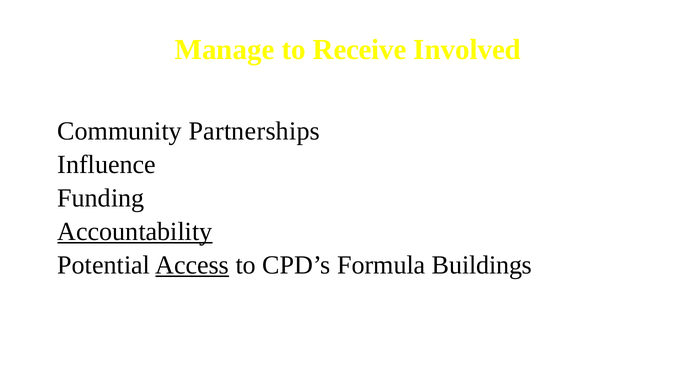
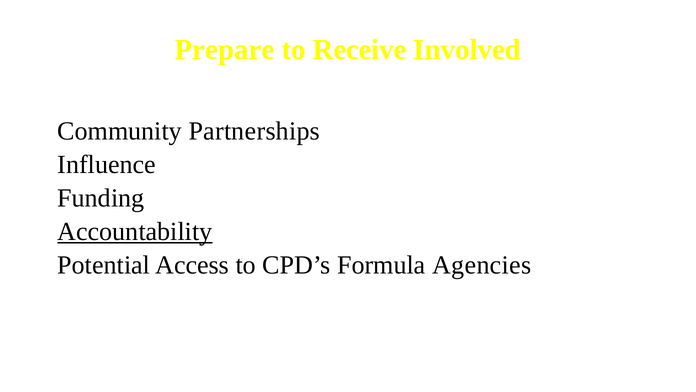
Manage: Manage -> Prepare
Access underline: present -> none
Buildings: Buildings -> Agencies
